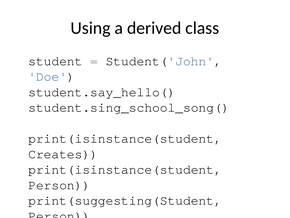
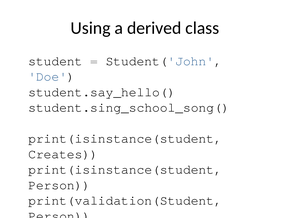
print(suggesting(Student: print(suggesting(Student -> print(validation(Student
